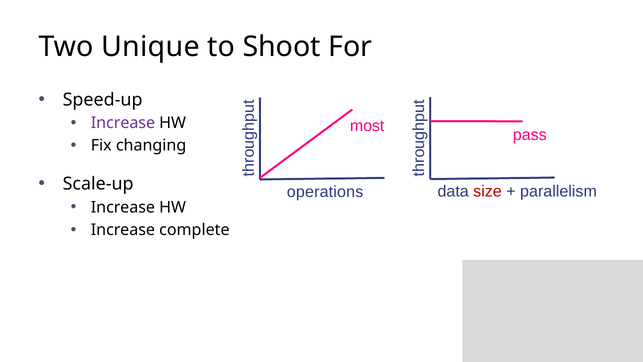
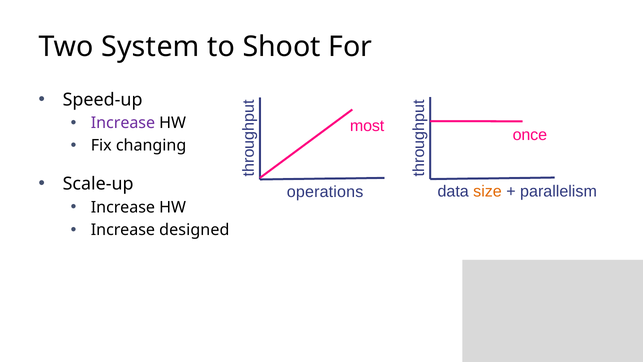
Unique: Unique -> System
pass: pass -> once
size colour: red -> orange
complete: complete -> designed
